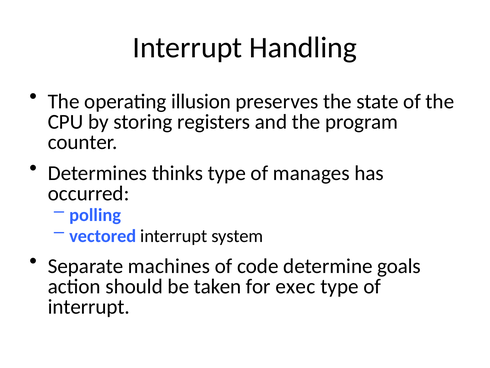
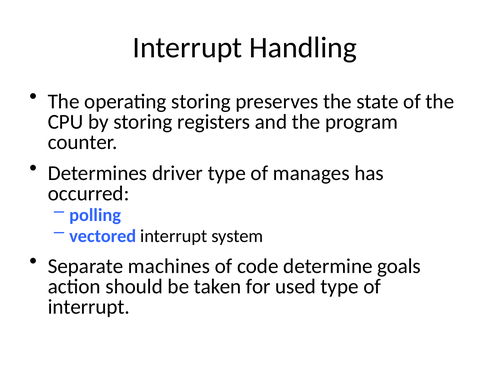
operating illusion: illusion -> storing
thinks: thinks -> driver
exec: exec -> used
